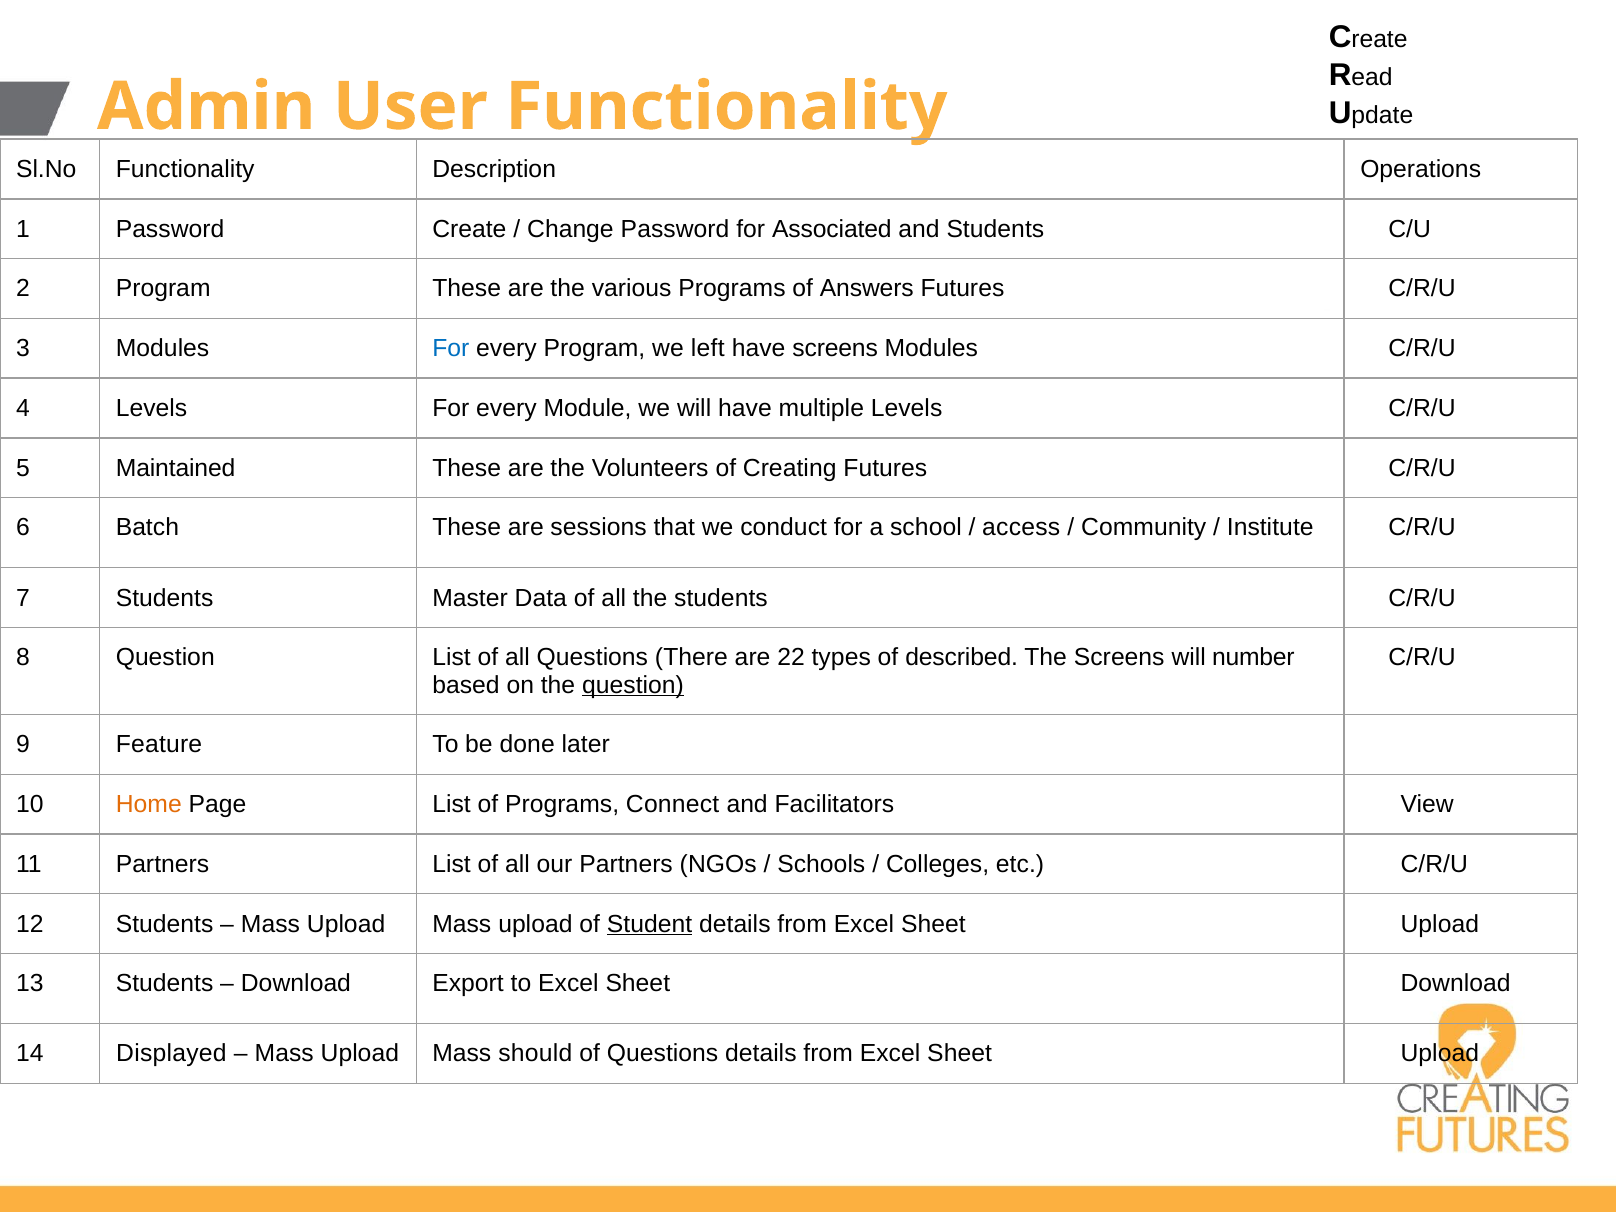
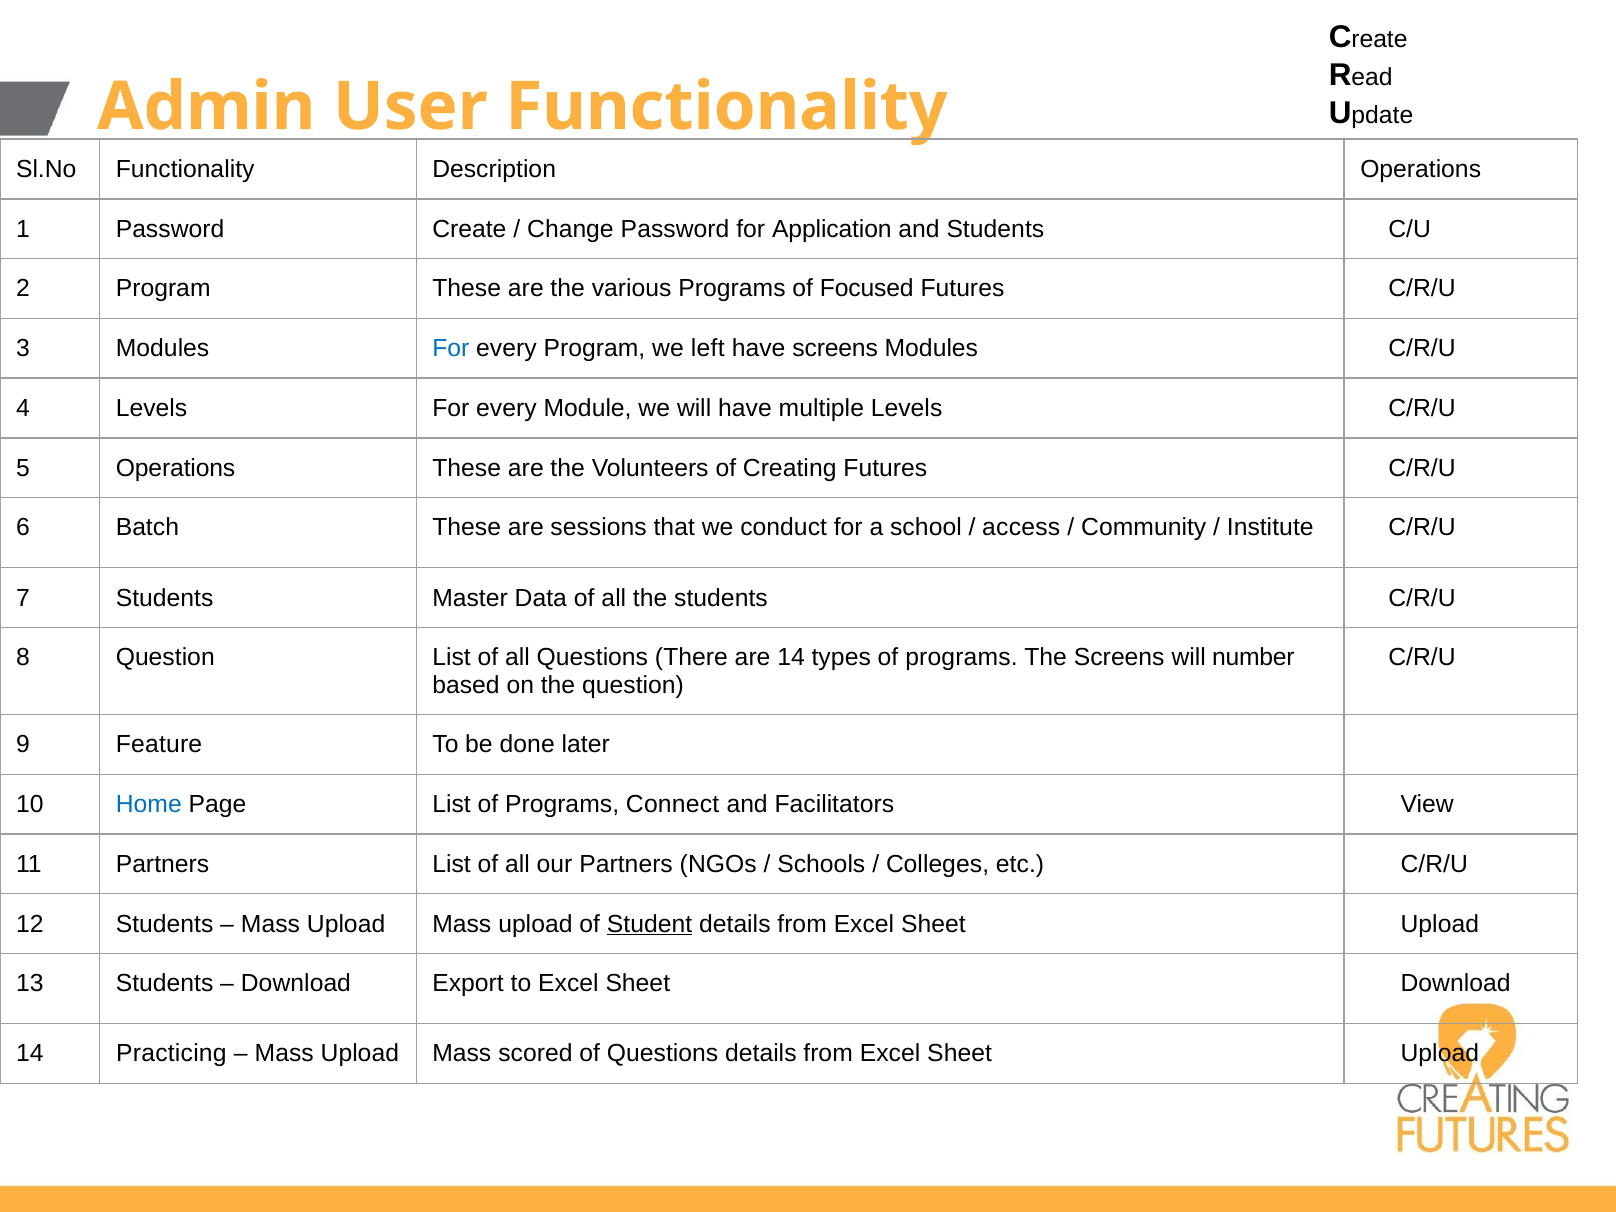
Associated: Associated -> Application
Answers: Answers -> Focused
5 Maintained: Maintained -> Operations
are 22: 22 -> 14
types of described: described -> programs
question at (633, 685) underline: present -> none
Home colour: orange -> blue
Displayed: Displayed -> Practicing
should: should -> scored
